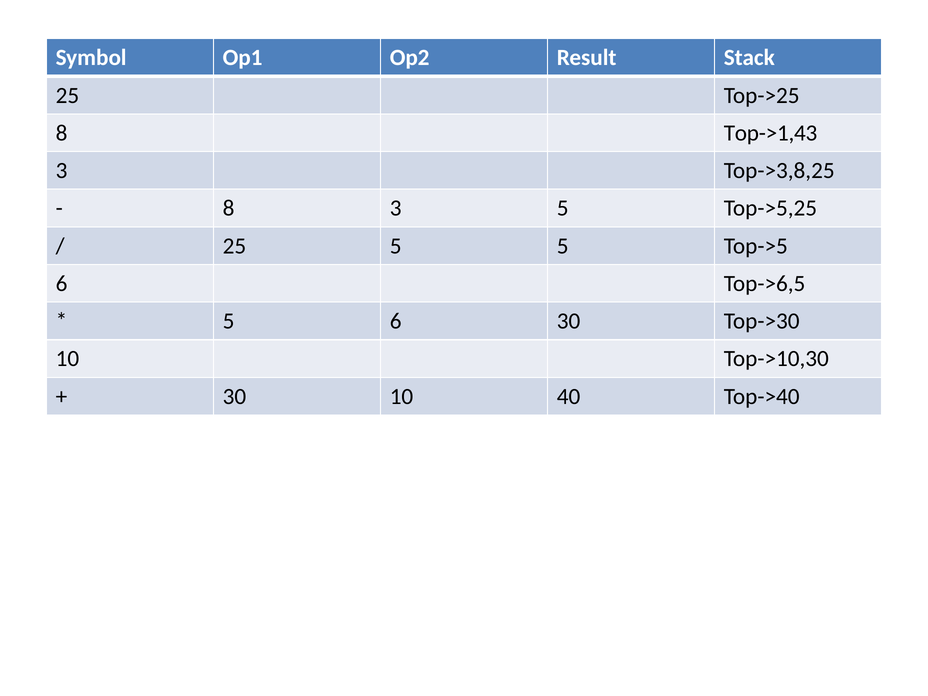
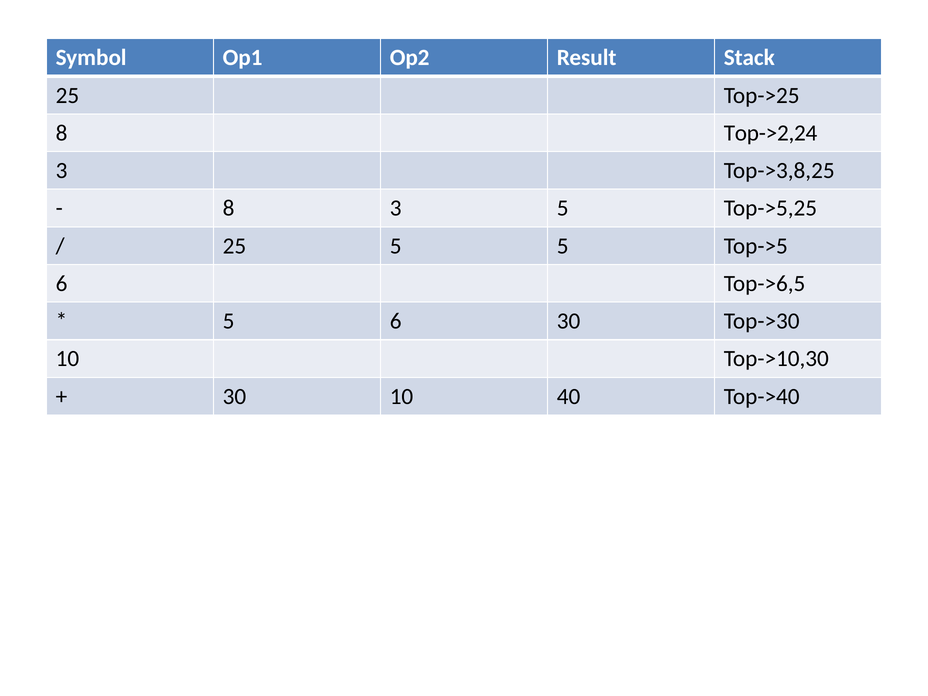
Top->1,43: Top->1,43 -> Top->2,24
